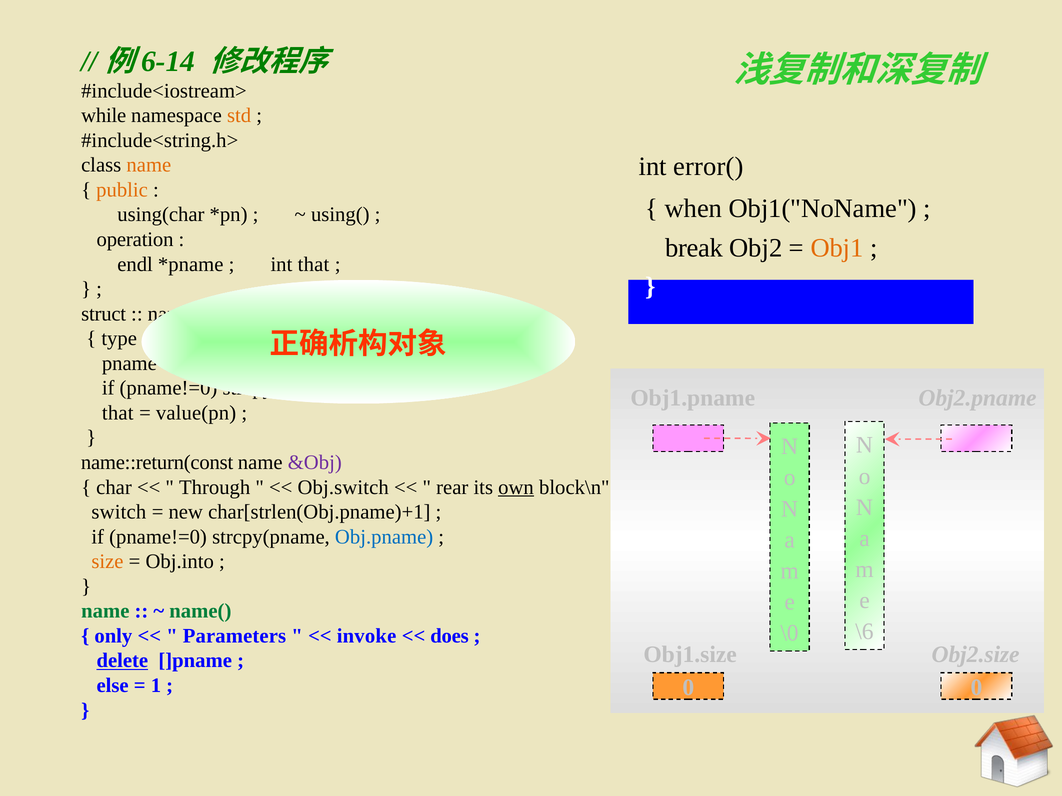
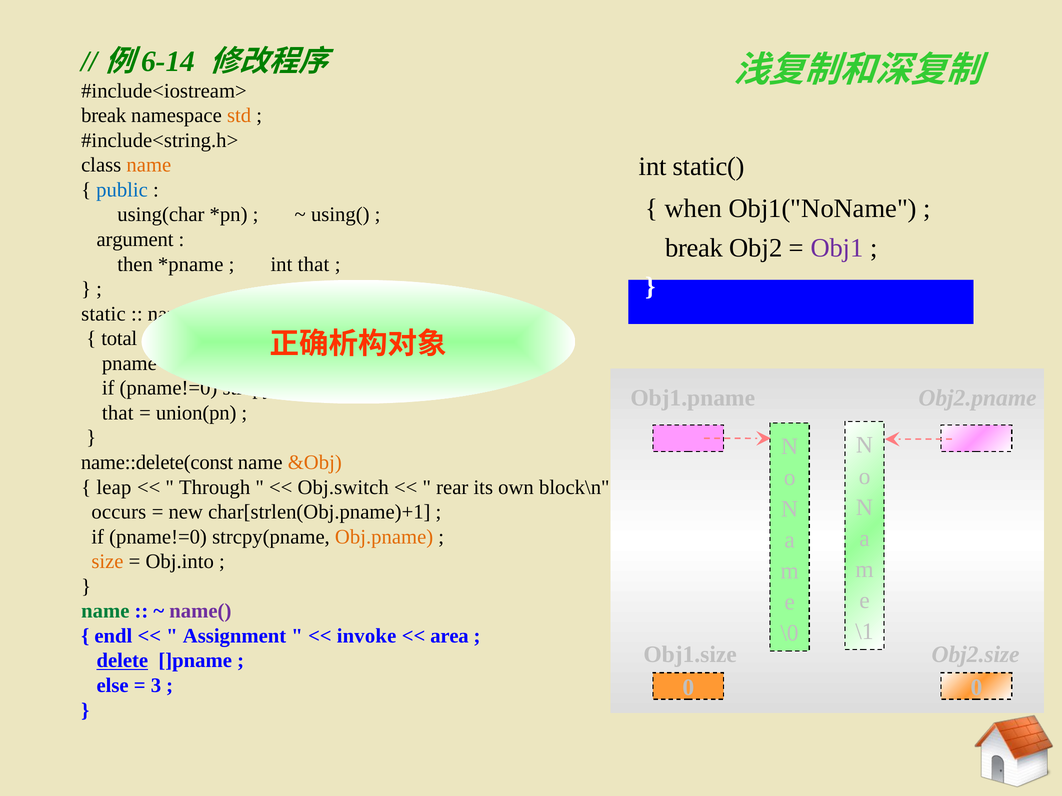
while at (104, 116): while -> break
error(: error( -> static(
public colour: orange -> blue
operation: operation -> argument
Obj1 colour: orange -> purple
endl at (135, 264): endl -> then
struct: struct -> static
type: type -> total
value(pn: value(pn -> union(pn
name::return(const: name::return(const -> name::delete(const
&Obj colour: purple -> orange
char: char -> leap
own underline: present -> none
switch: switch -> occurs
Obj.pname colour: blue -> orange
name( colour: green -> purple
\6: \6 -> \1
only at (113, 636): only -> endl
Parameters: Parameters -> Assignment
does: does -> area
1: 1 -> 3
